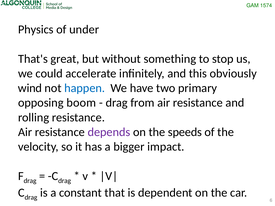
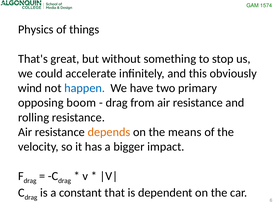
under: under -> things
depends colour: purple -> orange
speeds: speeds -> means
